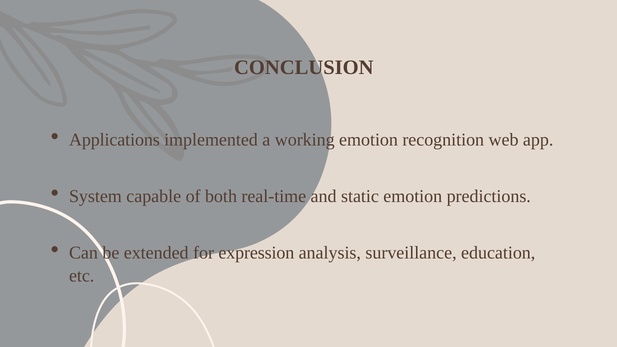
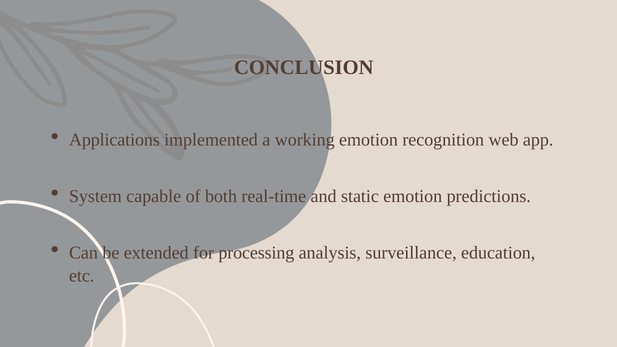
expression: expression -> processing
